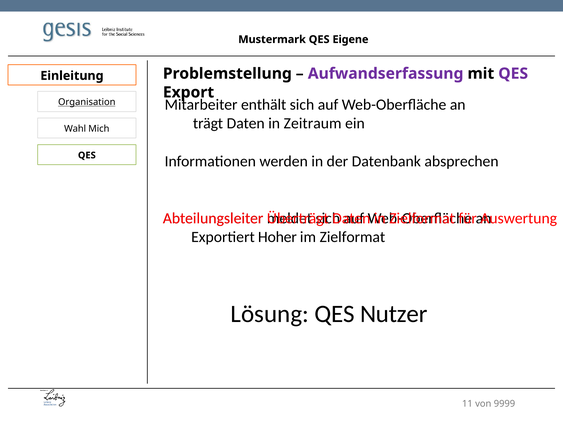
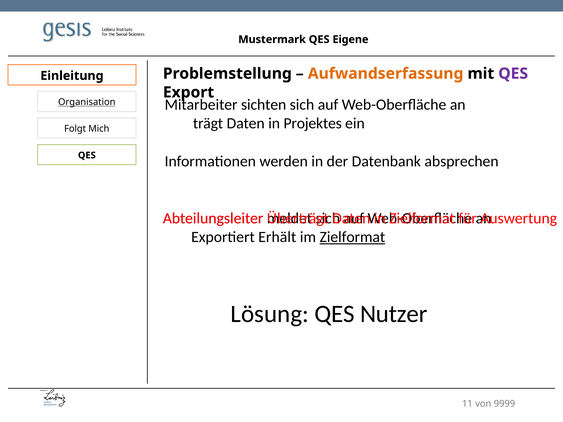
Aufwandserfassung colour: purple -> orange
enthält: enthält -> sichten
Zeitraum: Zeitraum -> Projektes
Wahl: Wahl -> Folgt
Hoher: Hoher -> Erhält
Zielformat at (352, 237) underline: none -> present
